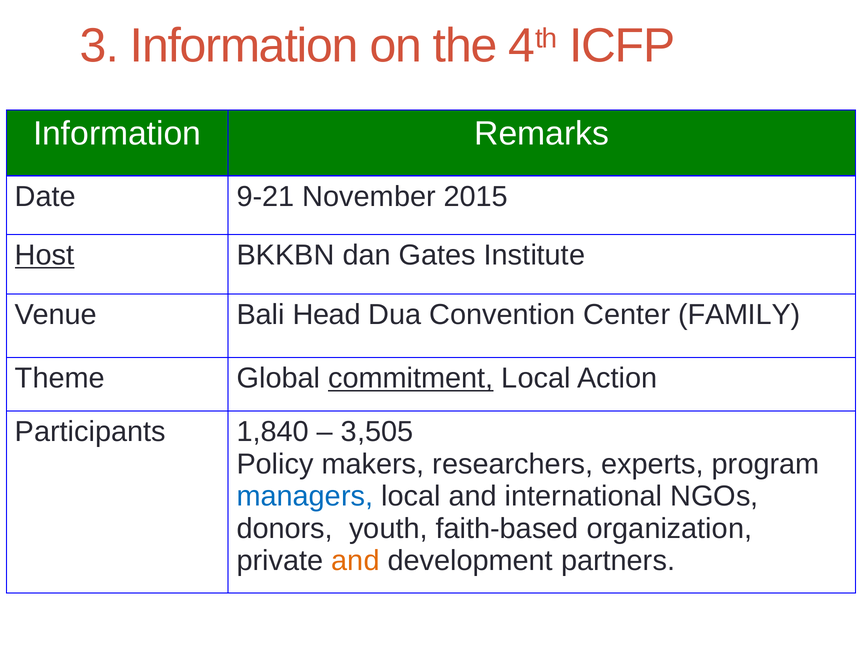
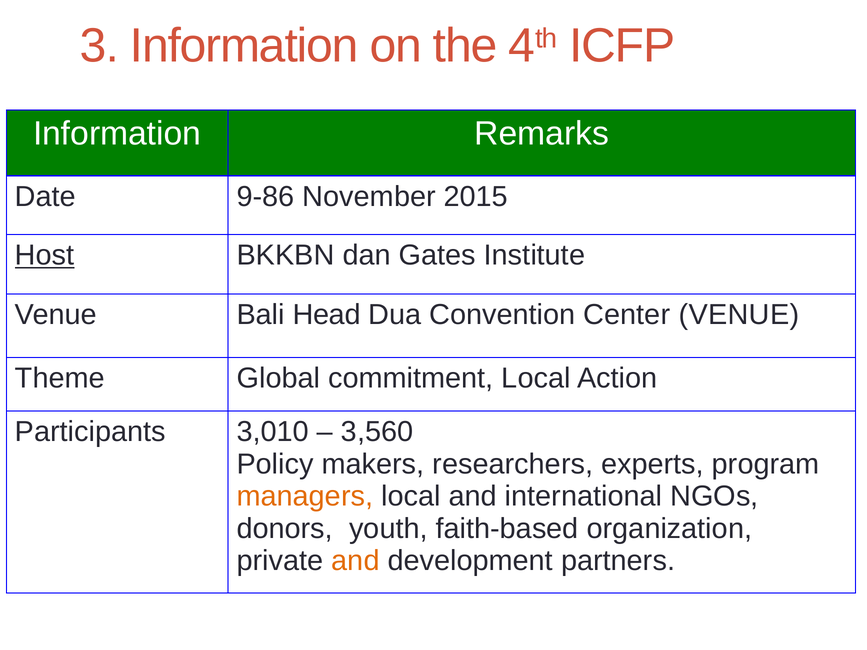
9-21: 9-21 -> 9-86
Center FAMILY: FAMILY -> VENUE
commitment underline: present -> none
1,840: 1,840 -> 3,010
3,505: 3,505 -> 3,560
managers colour: blue -> orange
